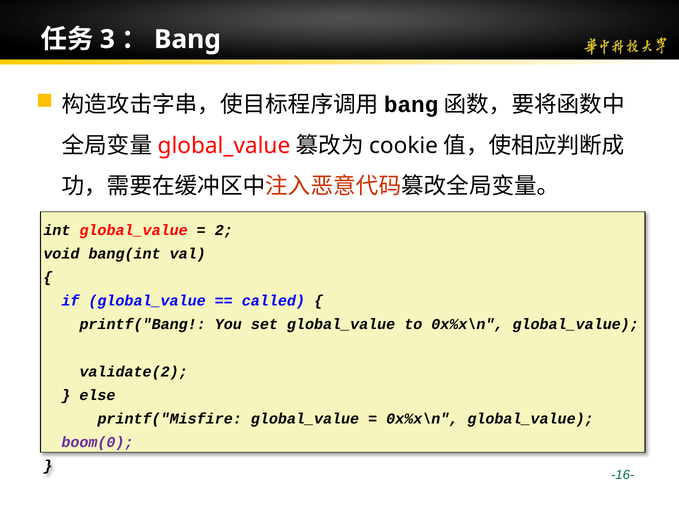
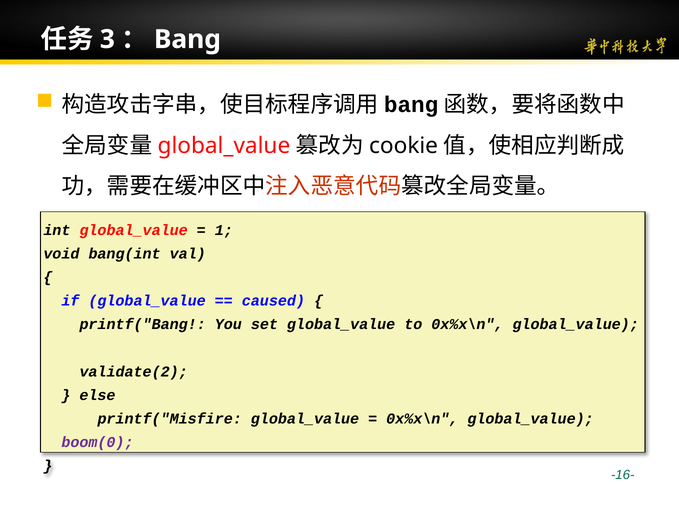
2: 2 -> 1
called: called -> caused
